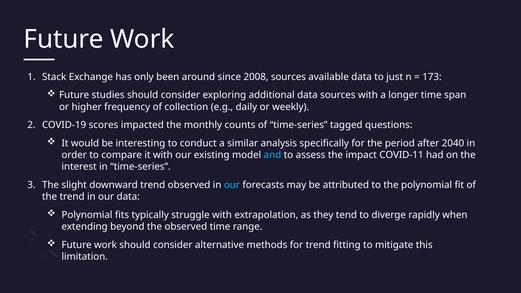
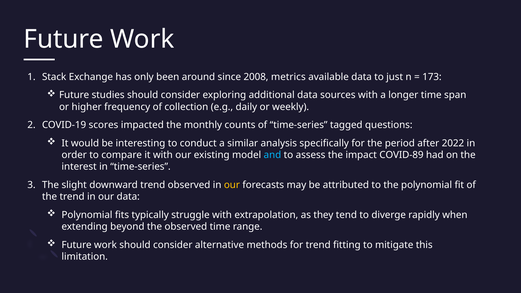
2008 sources: sources -> metrics
2040: 2040 -> 2022
COVID-11: COVID-11 -> COVID-89
our at (232, 185) colour: light blue -> yellow
